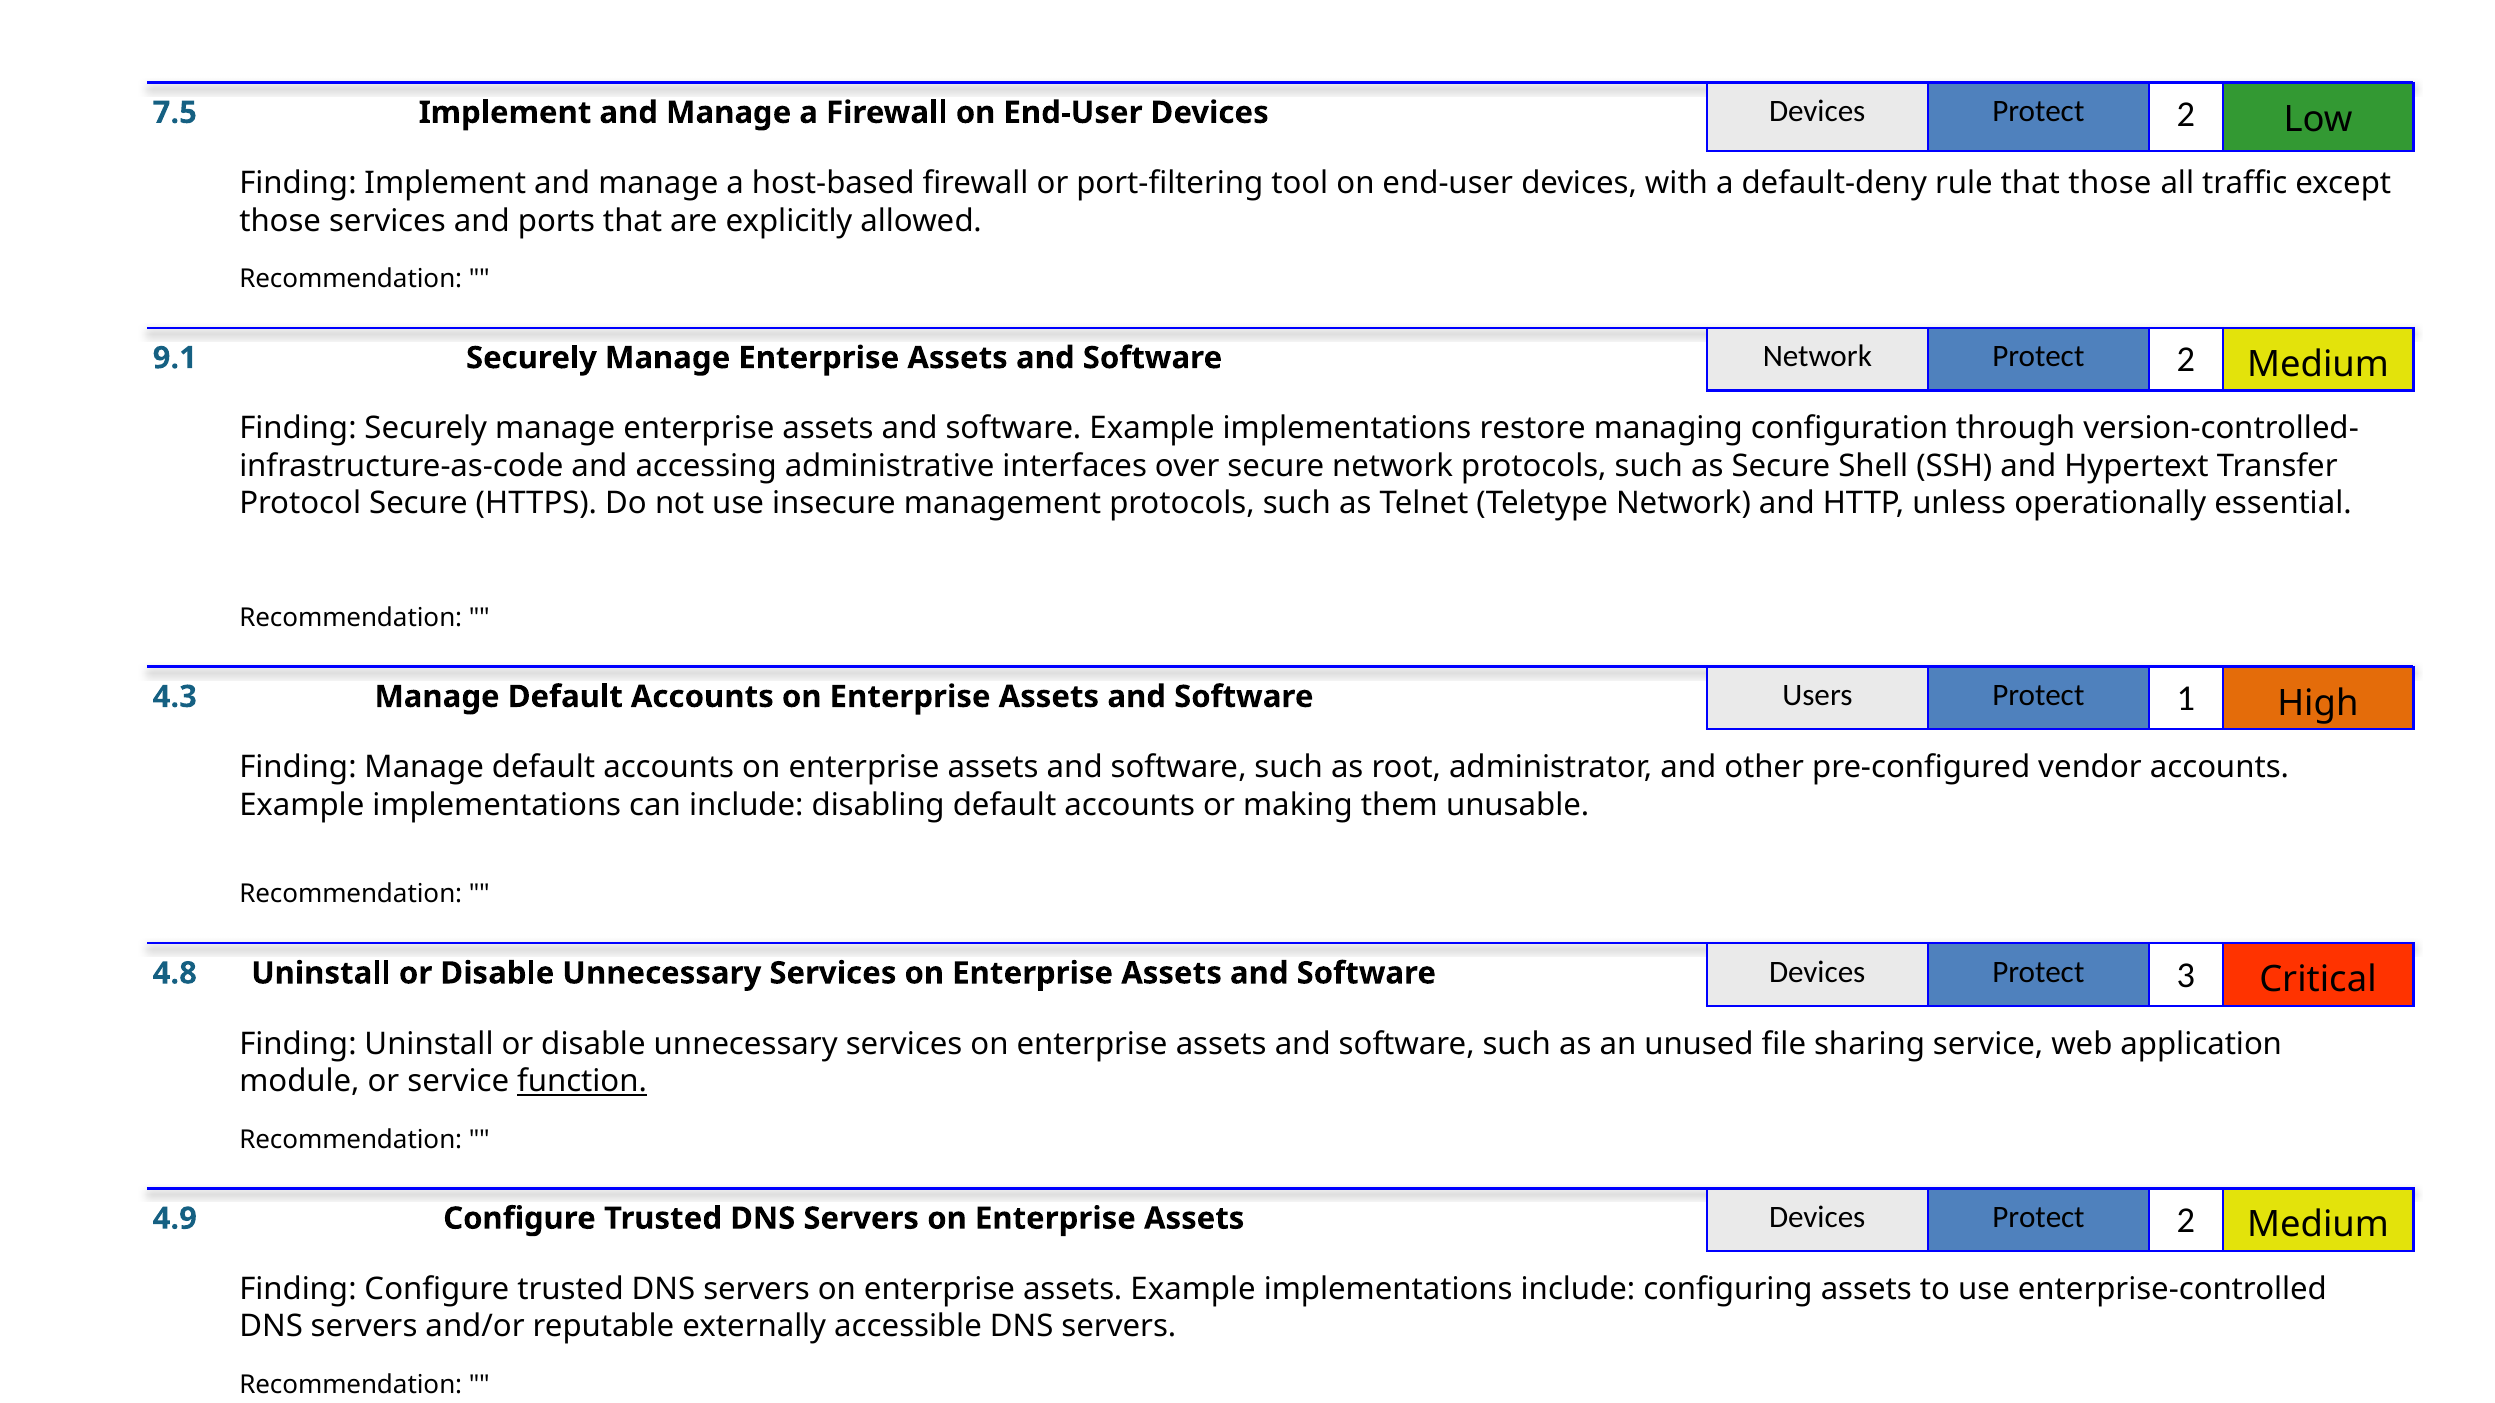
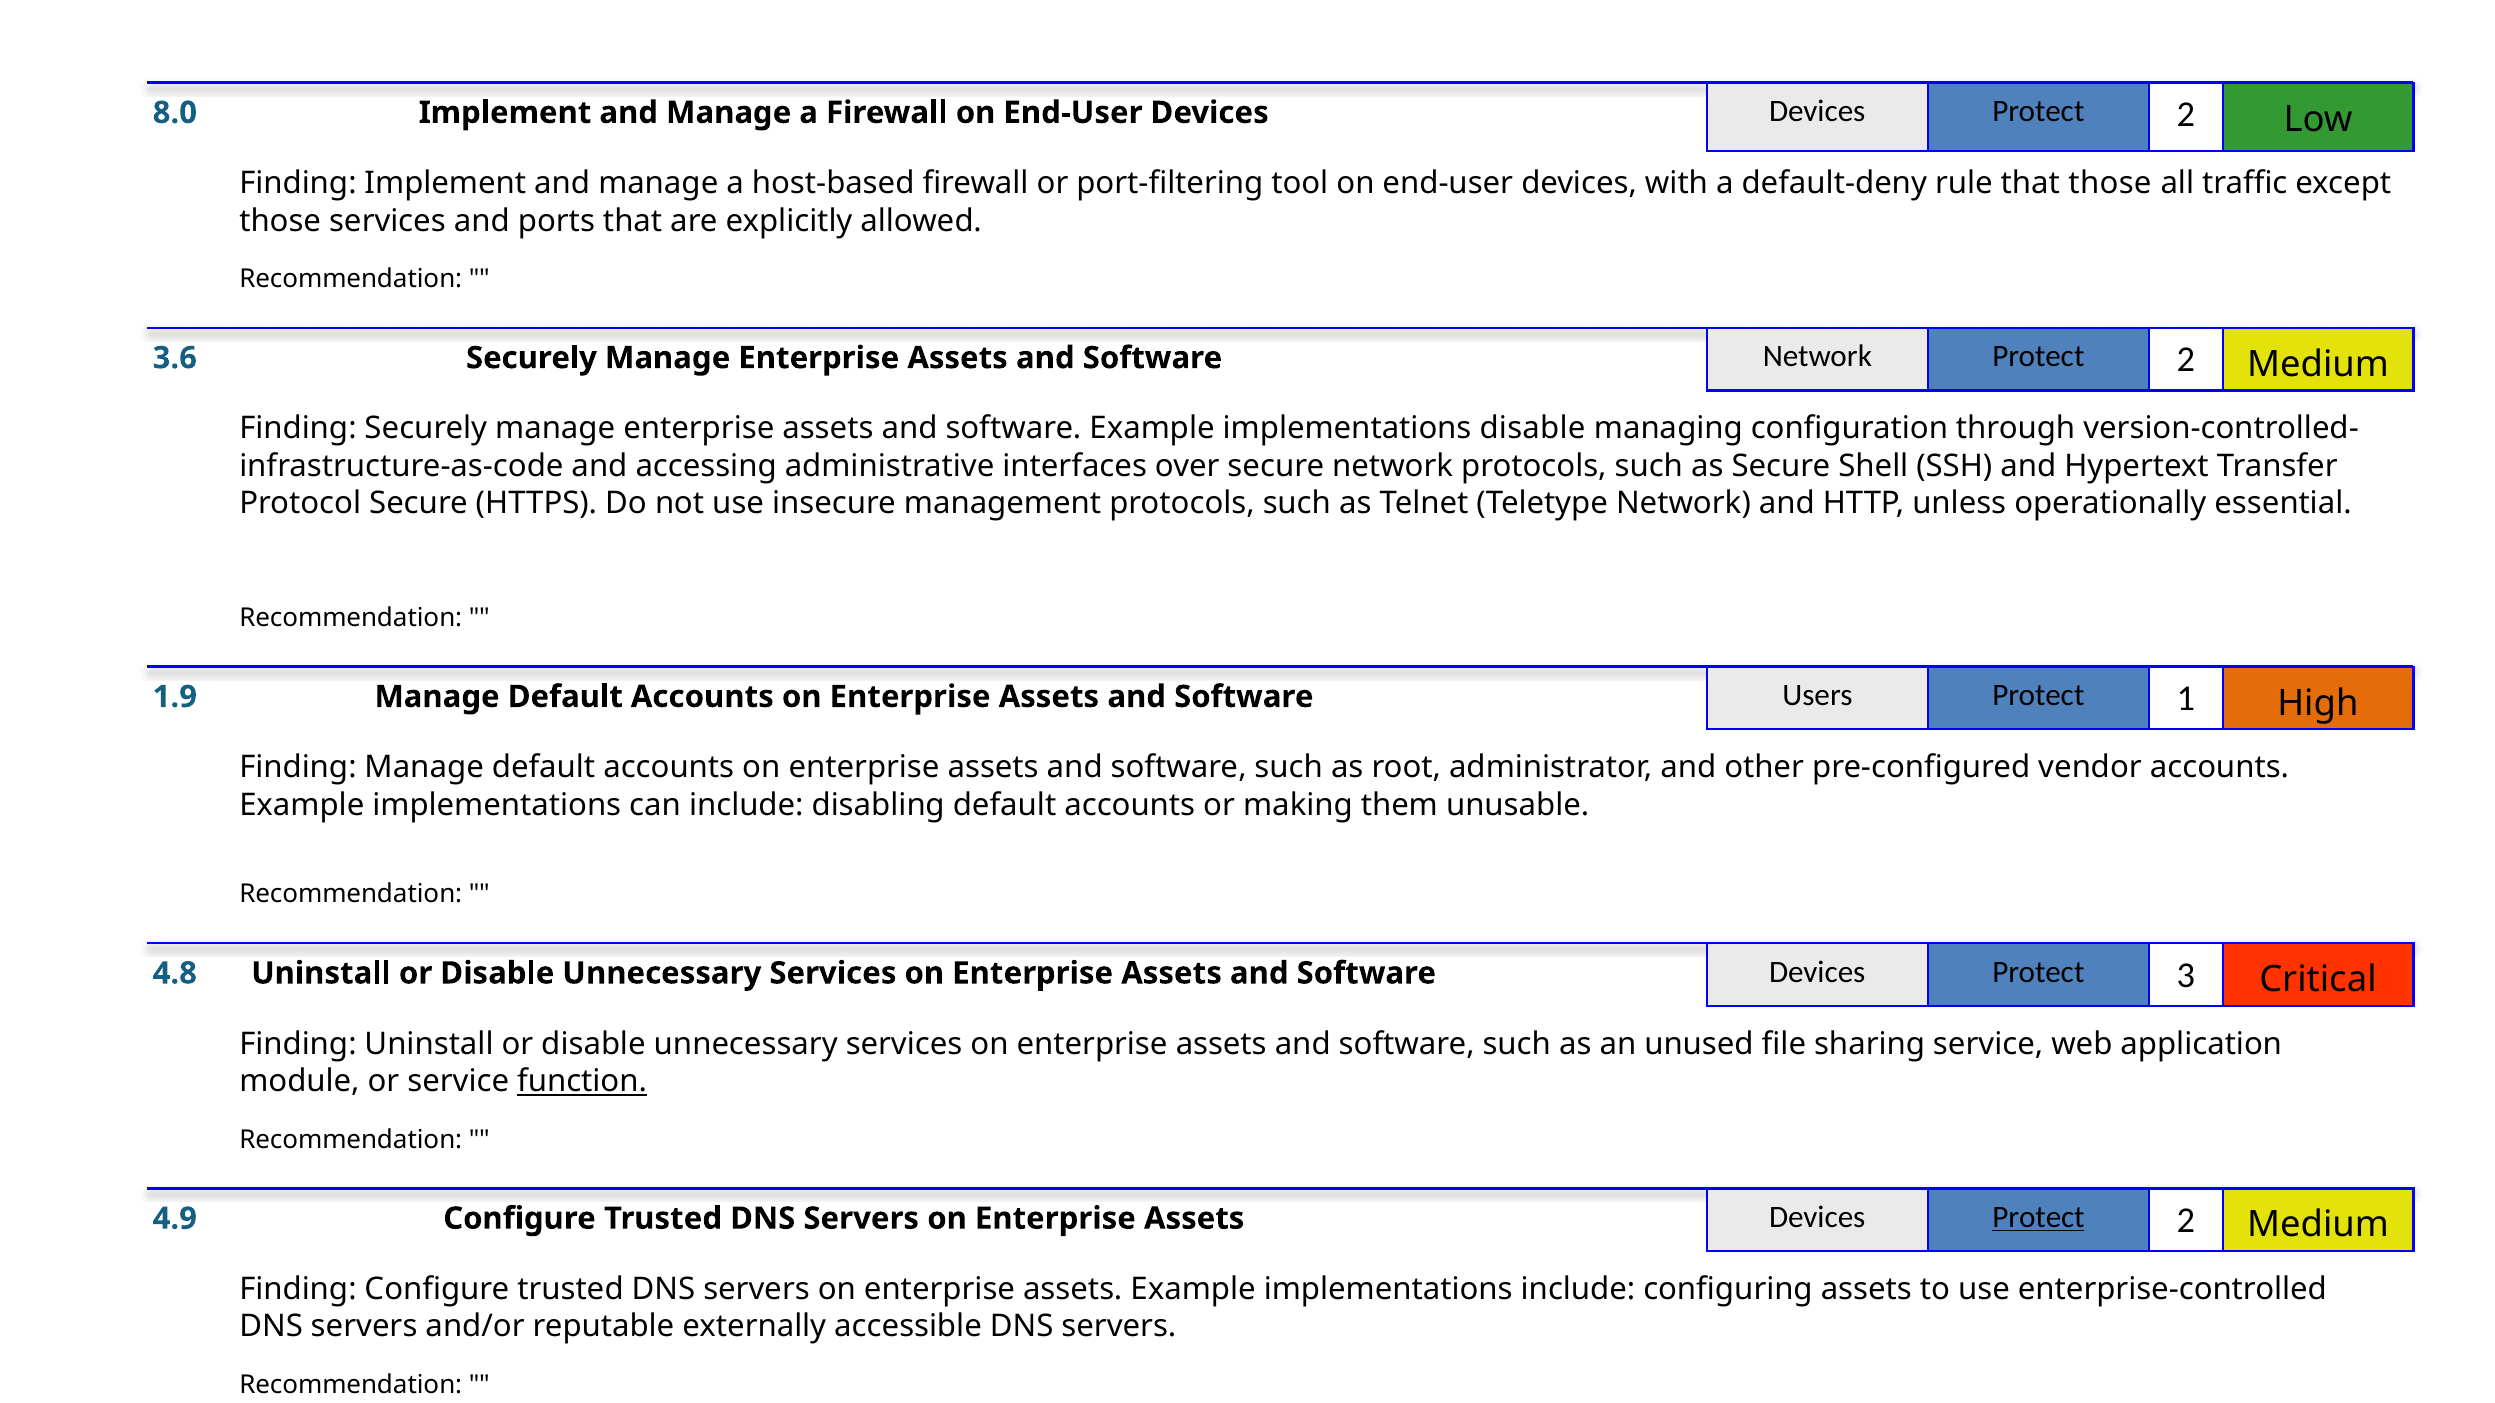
7.5: 7.5 -> 8.0
9.1: 9.1 -> 3.6
implementations restore: restore -> disable
4.3: 4.3 -> 1.9
Protect at (2039, 1218) underline: none -> present
